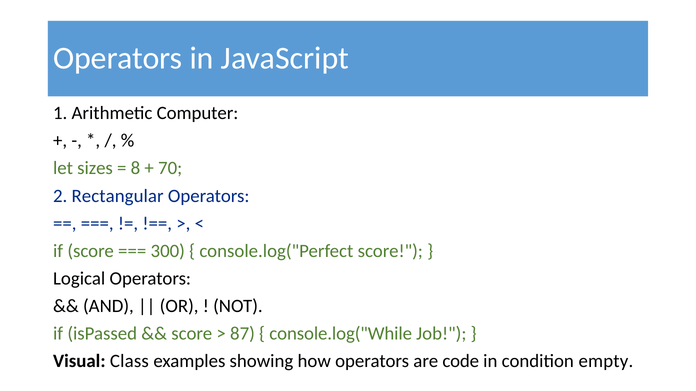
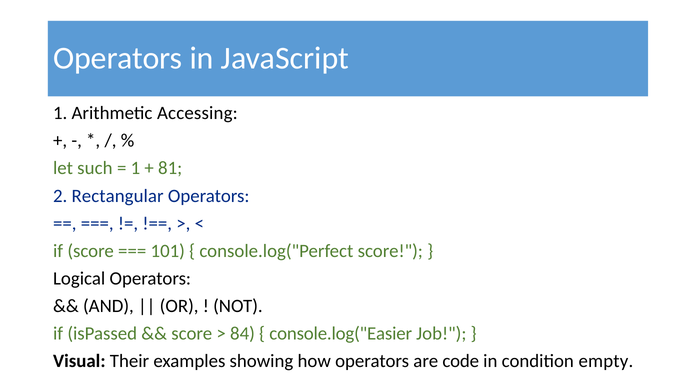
Computer: Computer -> Accessing
sizes: sizes -> such
8 at (135, 168): 8 -> 1
70: 70 -> 81
300: 300 -> 101
87: 87 -> 84
console.log("While: console.log("While -> console.log("Easier
Class: Class -> Their
